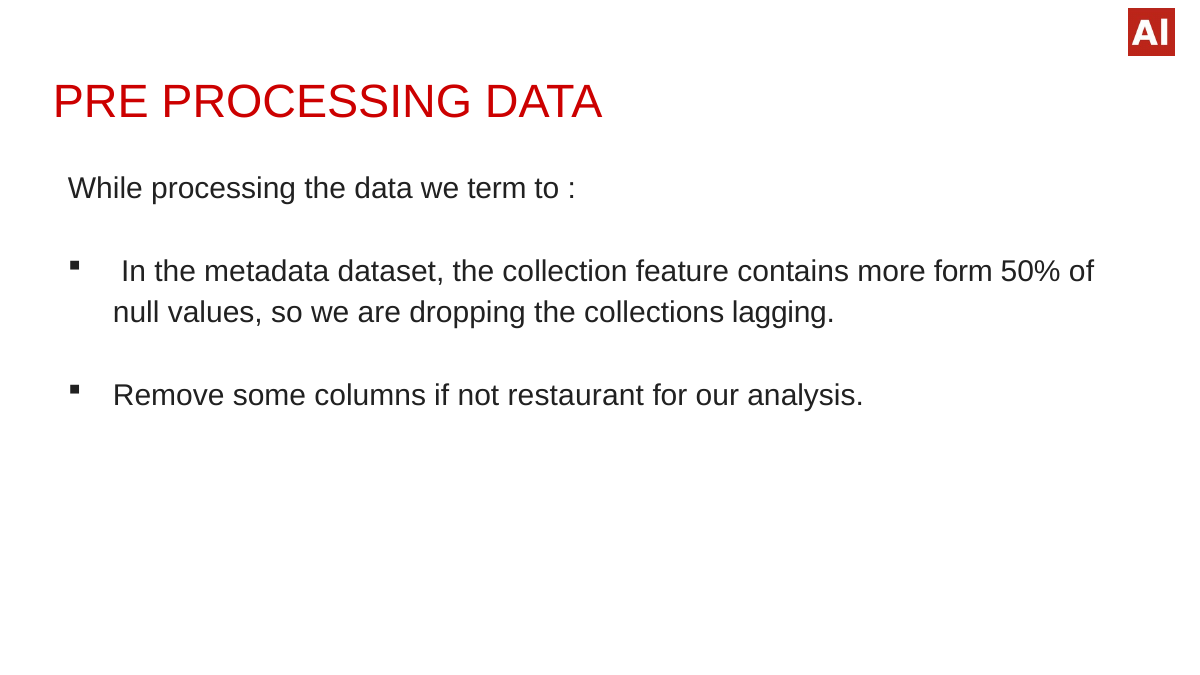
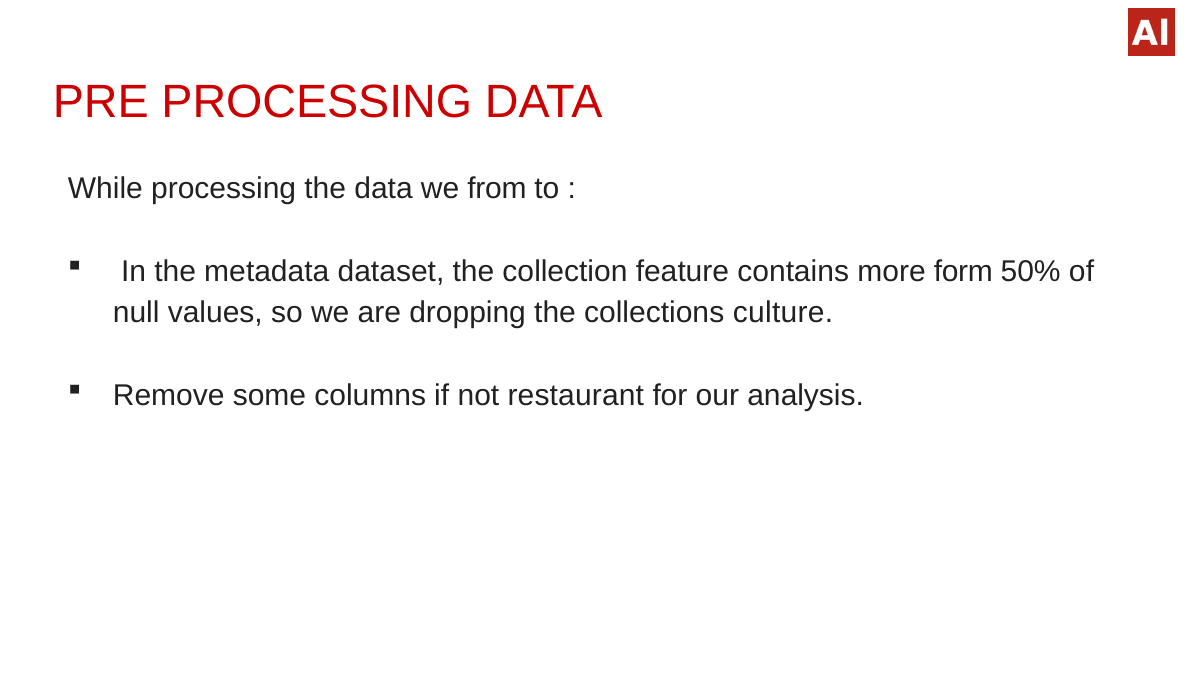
term: term -> from
lagging: lagging -> culture
